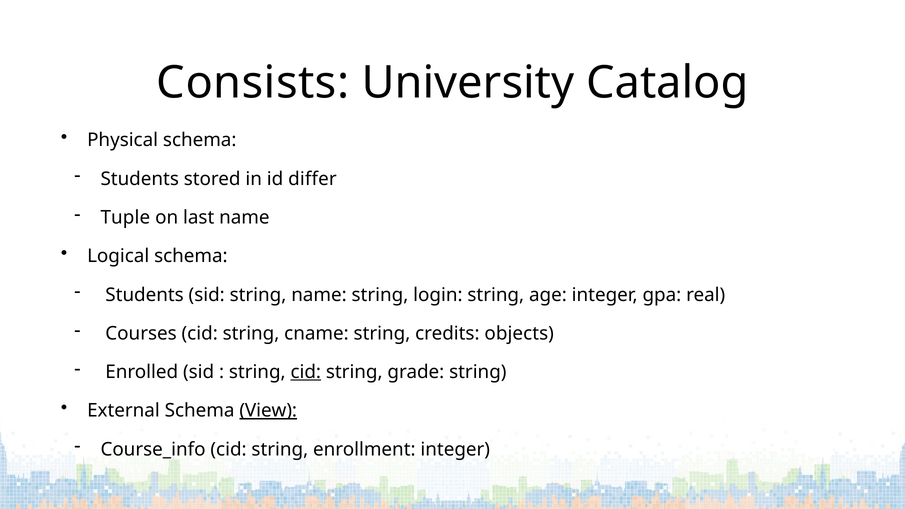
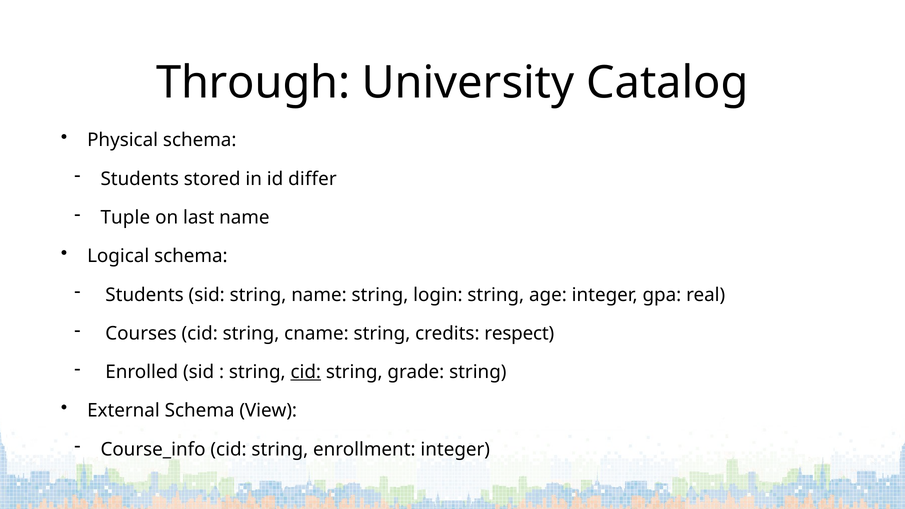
Consists: Consists -> Through
objects: objects -> respect
View underline: present -> none
